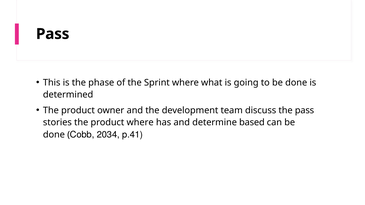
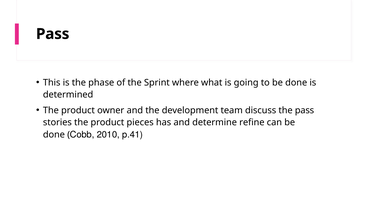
product where: where -> pieces
based: based -> refine
2034: 2034 -> 2010
